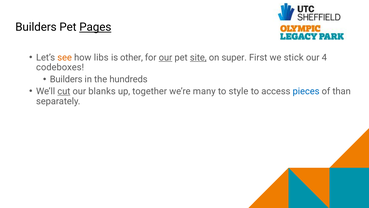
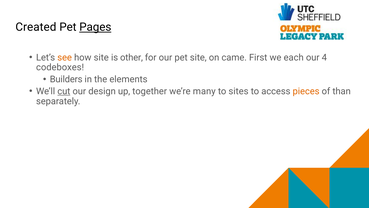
Builders at (36, 27): Builders -> Created
how libs: libs -> site
our at (166, 57) underline: present -> none
site at (198, 57) underline: present -> none
super: super -> came
stick: stick -> each
hundreds: hundreds -> elements
blanks: blanks -> design
style: style -> sites
pieces colour: blue -> orange
